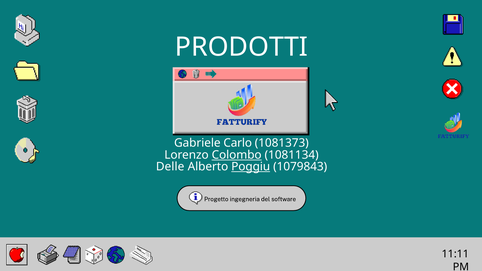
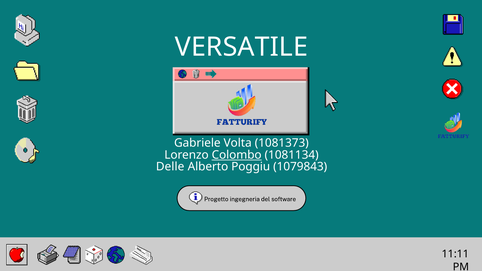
PRODOTTI: PRODOTTI -> VERSATILE
Carlo: Carlo -> Volta
Poggiu underline: present -> none
